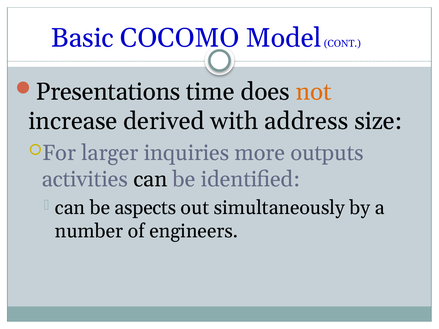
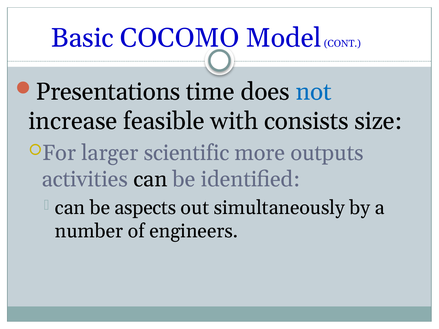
not colour: orange -> blue
derived: derived -> feasible
address: address -> consists
inquiries: inquiries -> scientific
